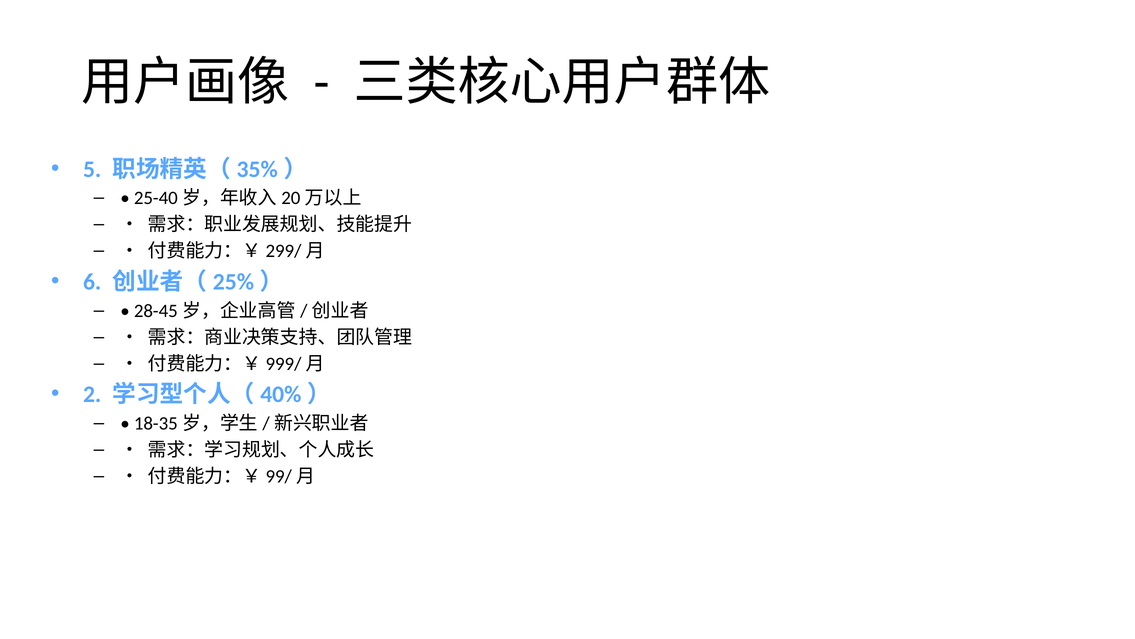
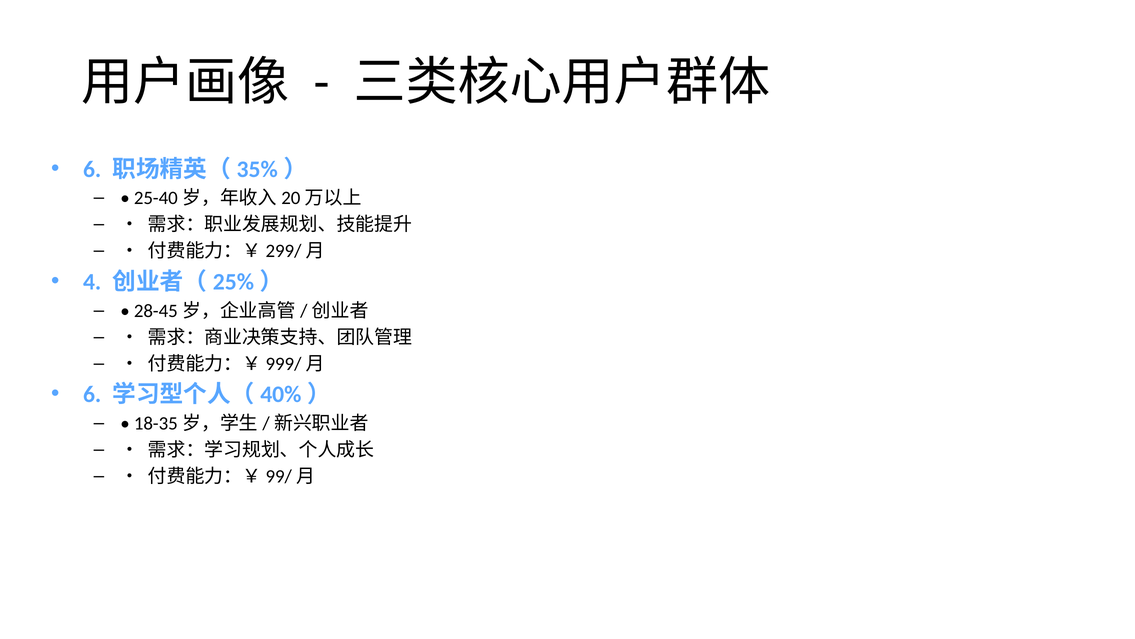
5 at (92, 169): 5 -> 6
6: 6 -> 4
2 at (92, 394): 2 -> 6
